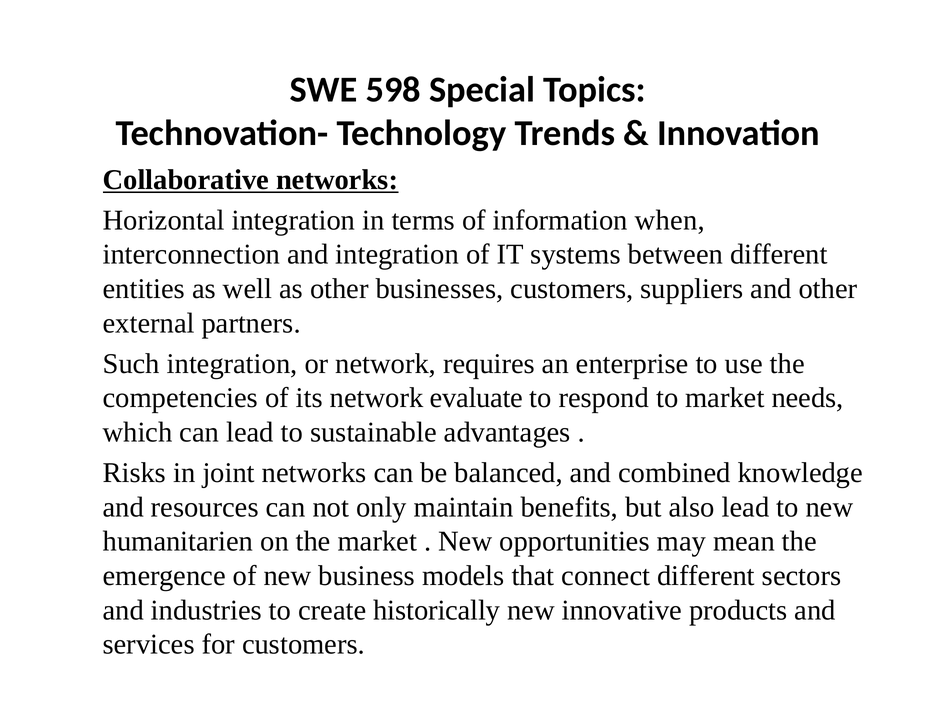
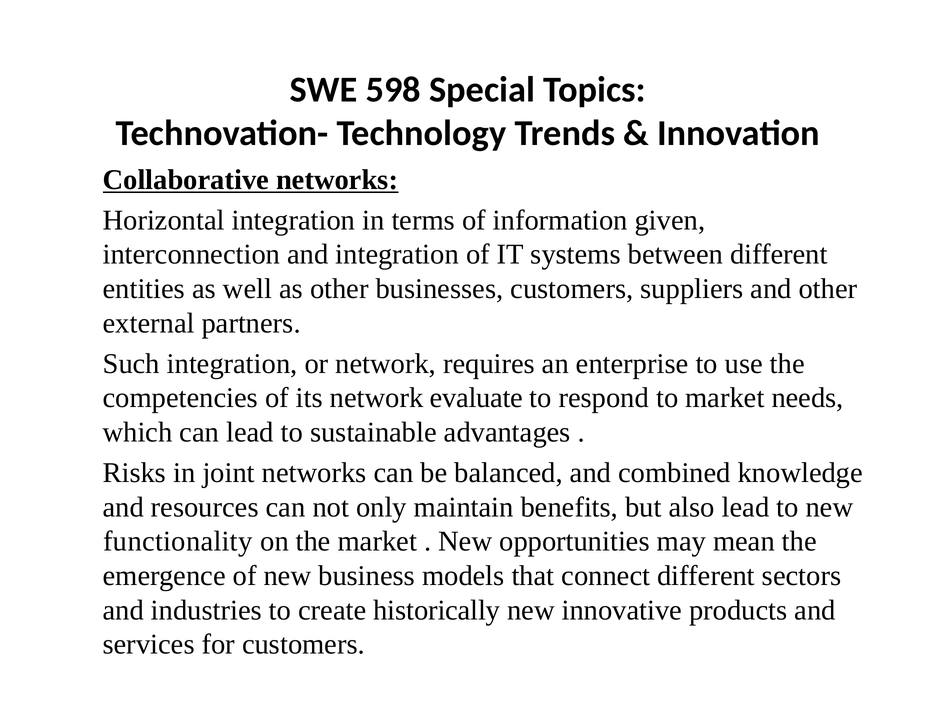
when: when -> given
humanitarien: humanitarien -> functionality
